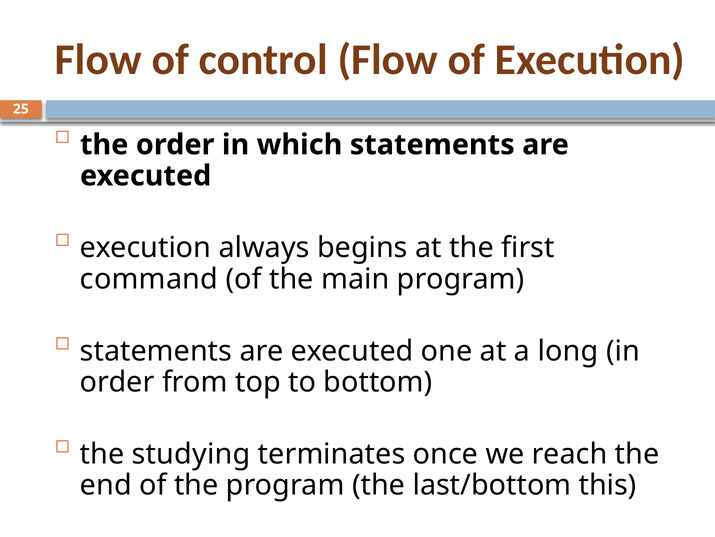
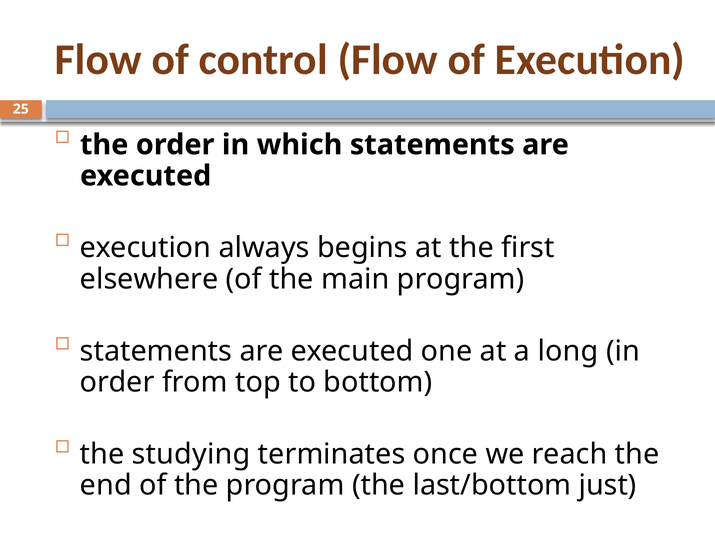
command: command -> elsewhere
this: this -> just
